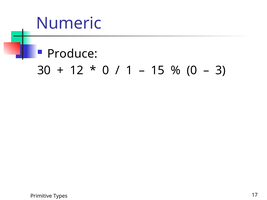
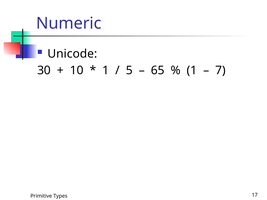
Produce: Produce -> Unicode
12: 12 -> 10
0 at (106, 70): 0 -> 1
1: 1 -> 5
15: 15 -> 65
0 at (192, 70): 0 -> 1
3: 3 -> 7
